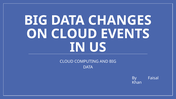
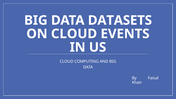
CHANGES: CHANGES -> DATASETS
